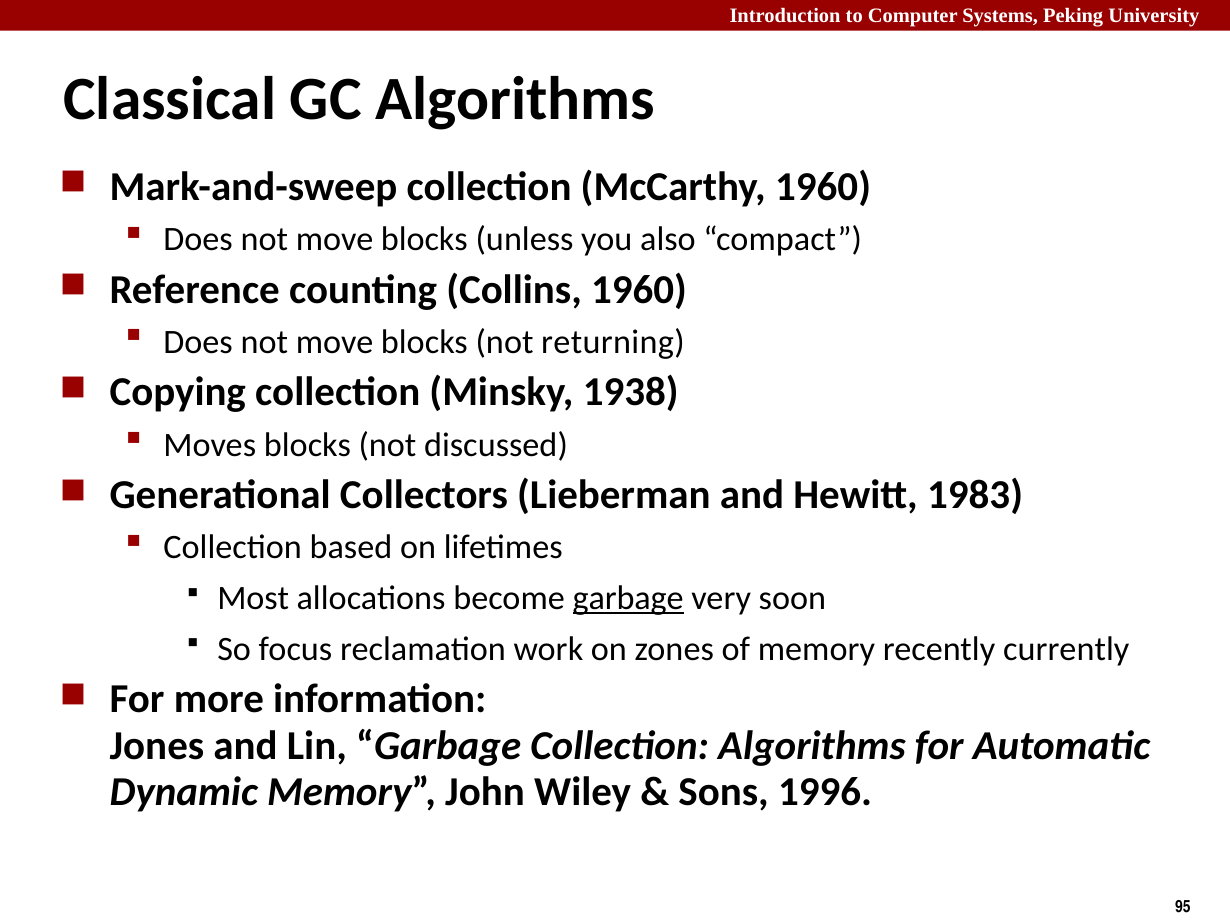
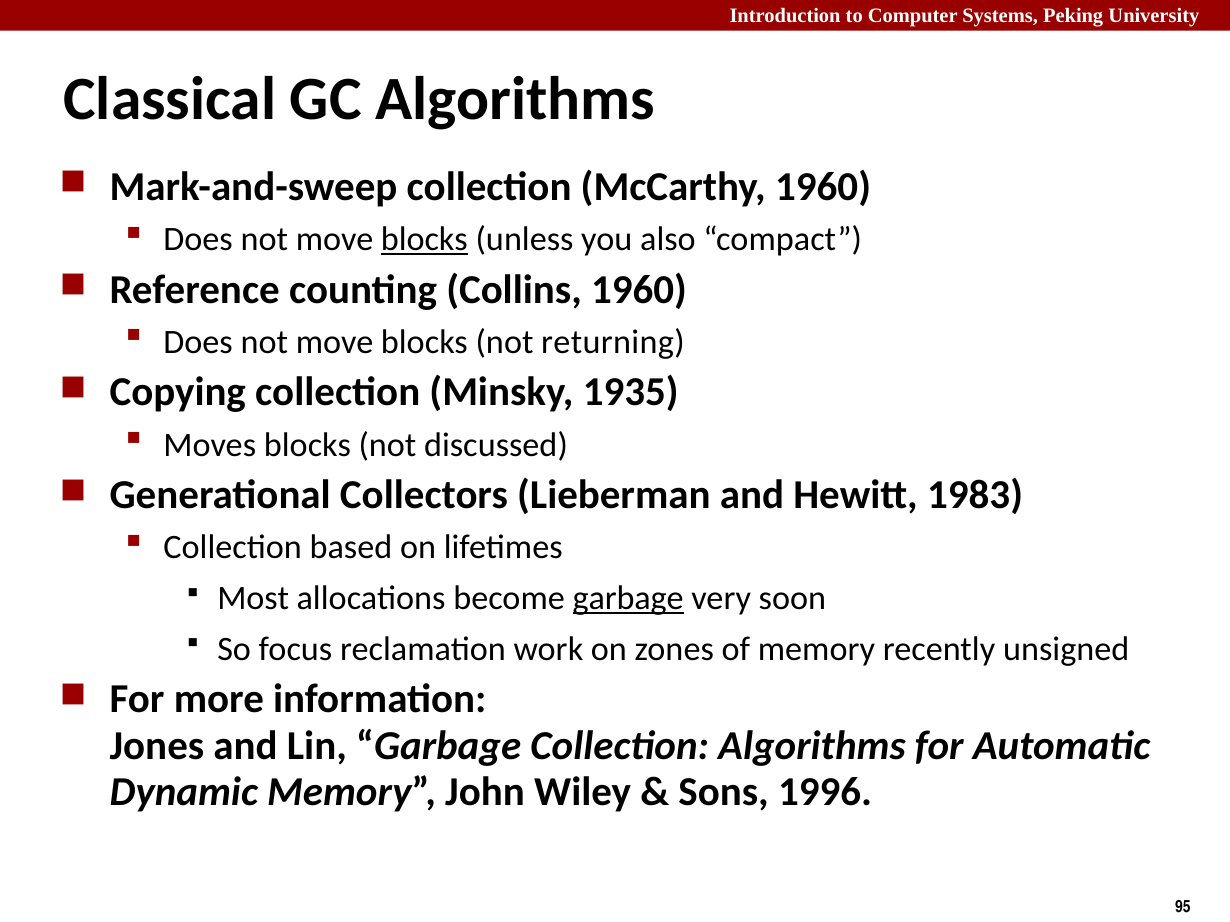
blocks at (424, 240) underline: none -> present
1938: 1938 -> 1935
currently: currently -> unsigned
